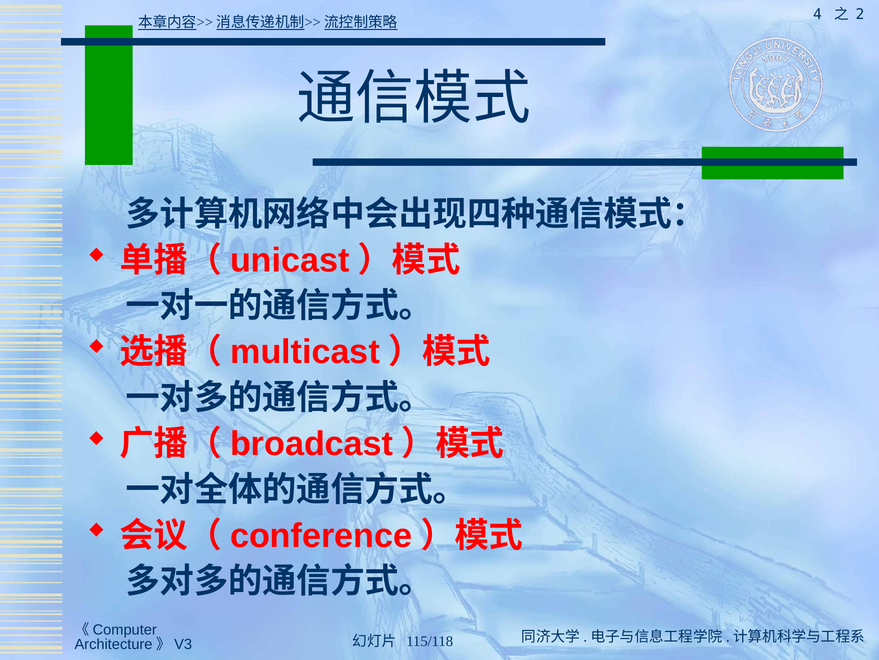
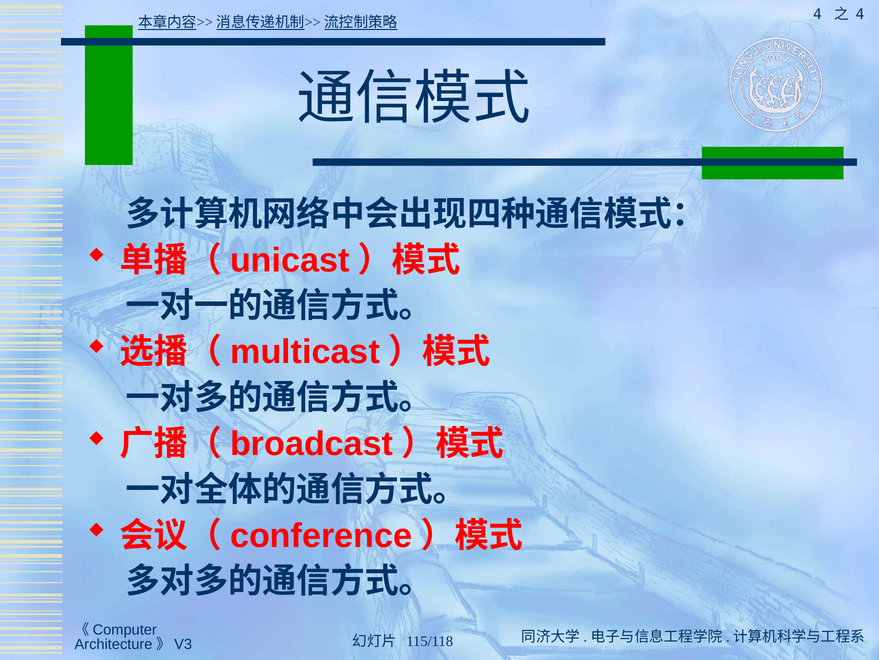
2 at (860, 14): 2 -> 4
